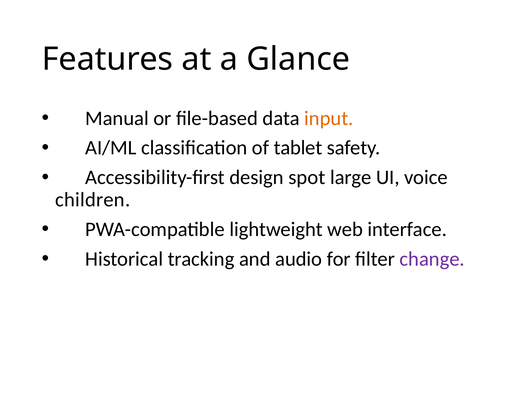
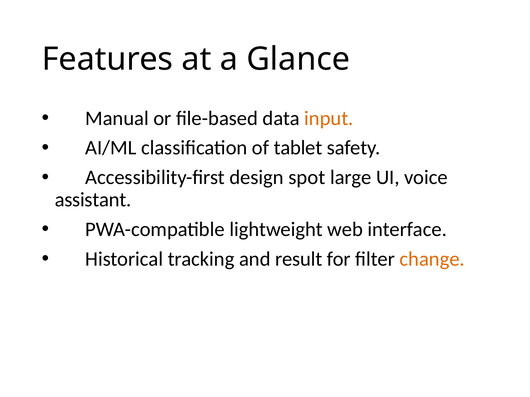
children: children -> assistant
audio: audio -> result
change colour: purple -> orange
